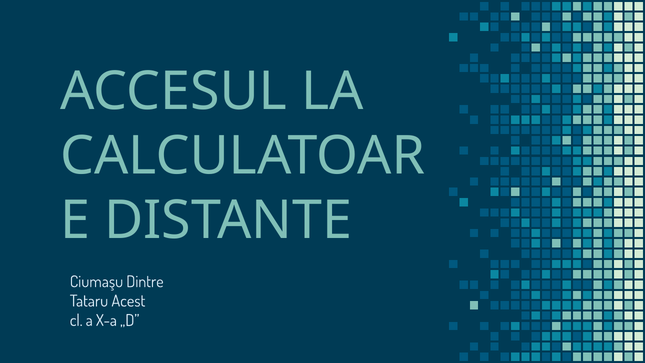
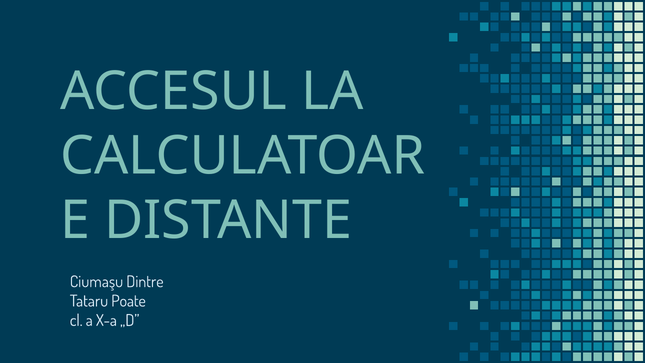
Acest: Acest -> Poate
